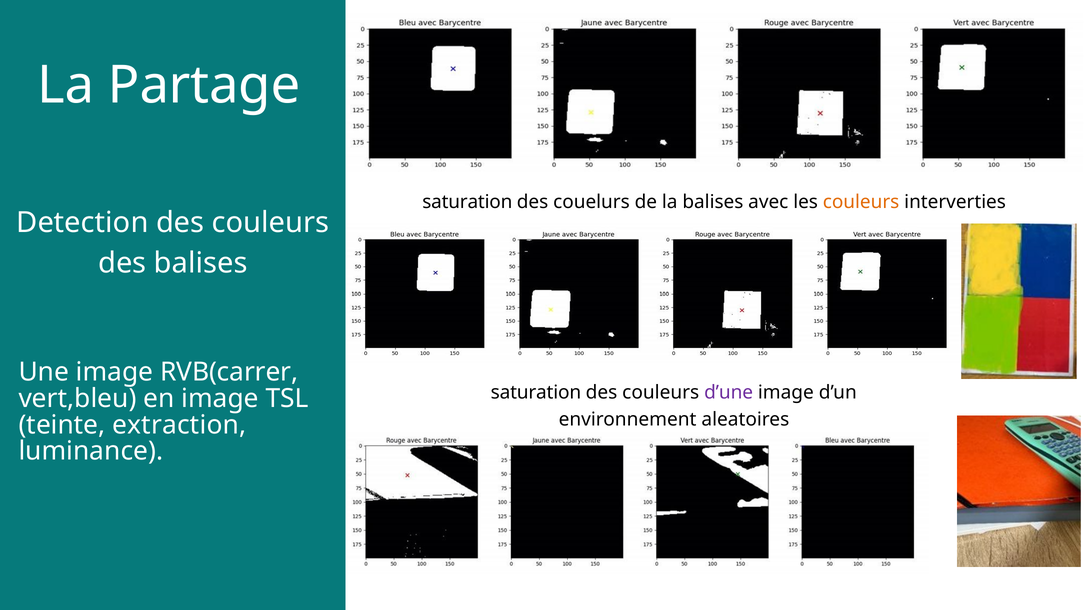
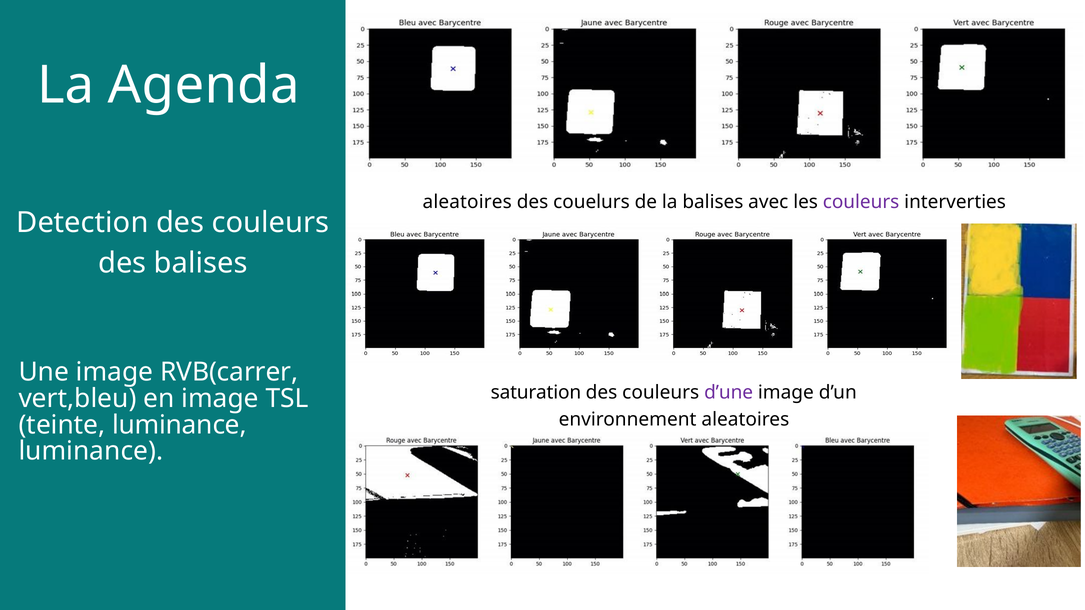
Partage: Partage -> Agenda
saturation at (467, 202): saturation -> aleatoires
couleurs at (861, 202) colour: orange -> purple
teinte extraction: extraction -> luminance
